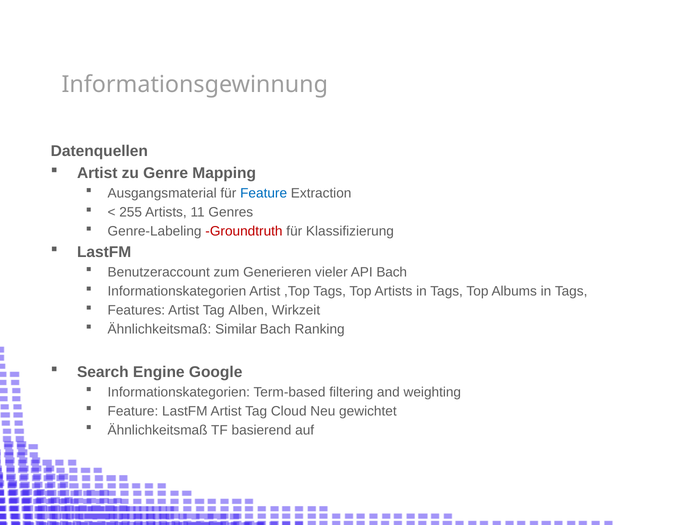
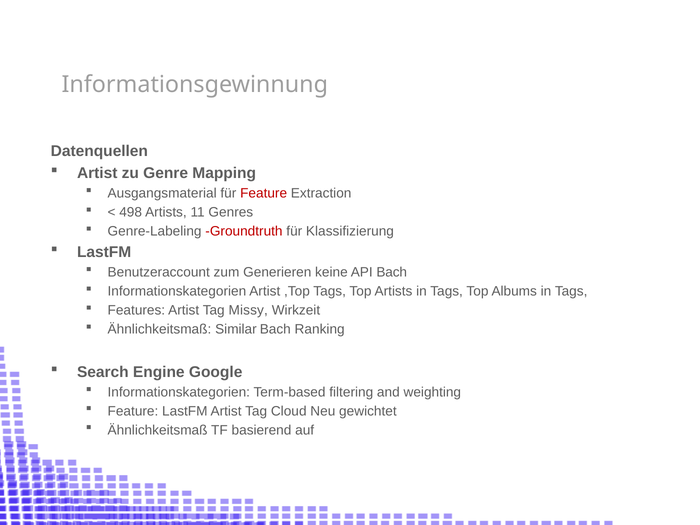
Feature at (264, 193) colour: blue -> red
255: 255 -> 498
vieler: vieler -> keine
Alben: Alben -> Missy
